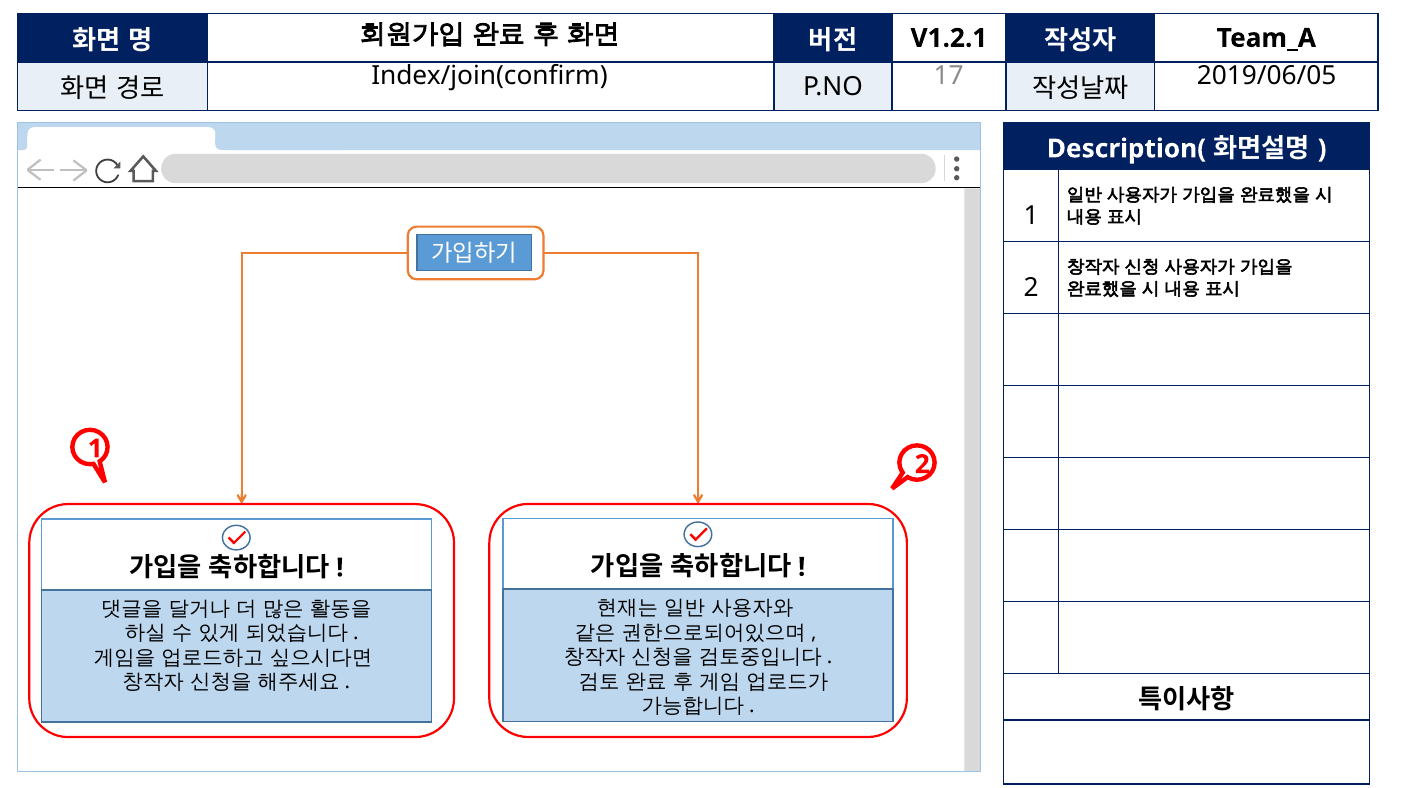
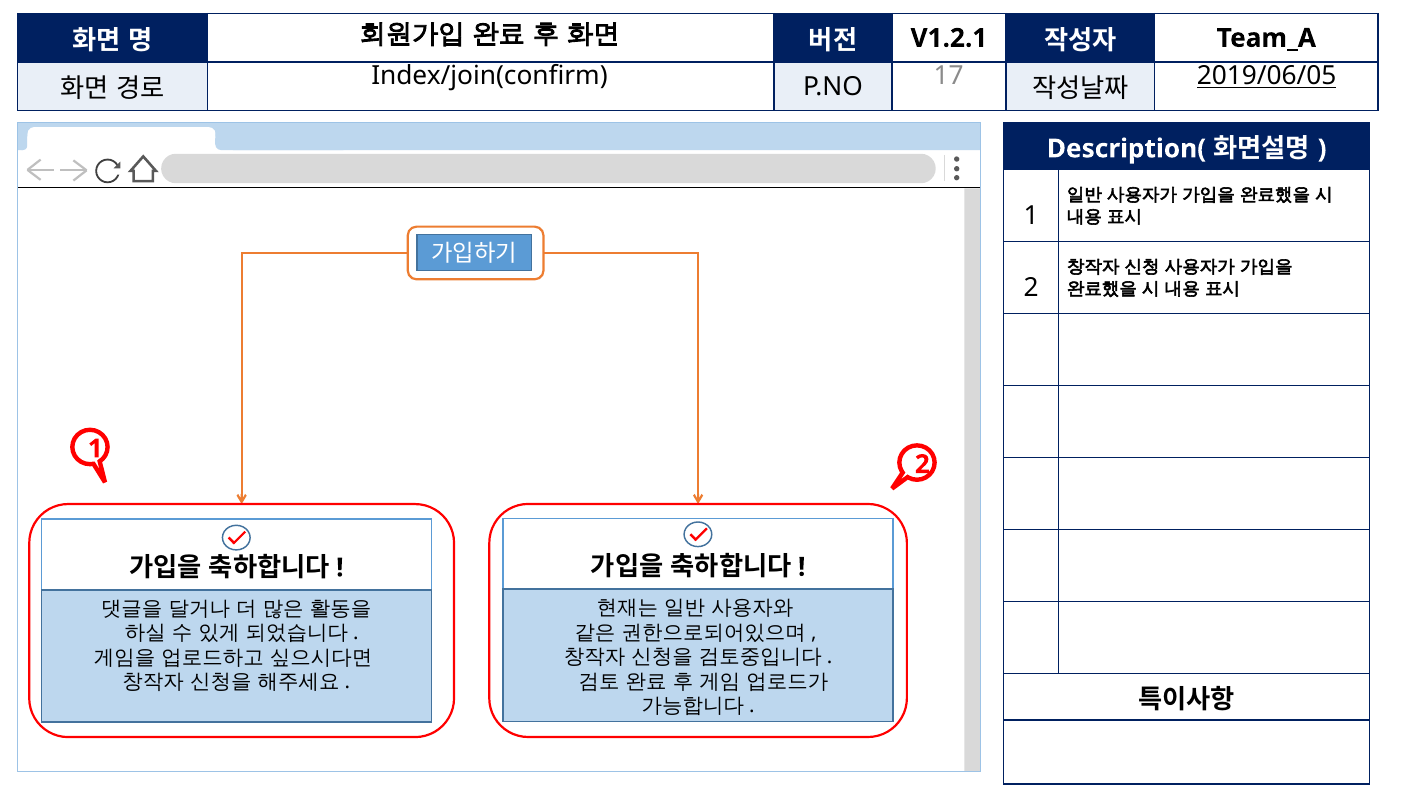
2019/06/05 underline: none -> present
